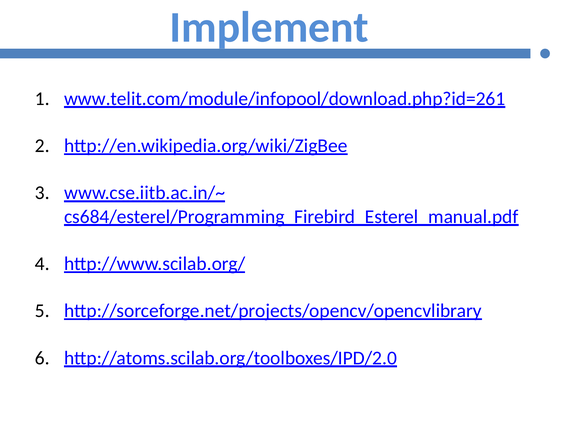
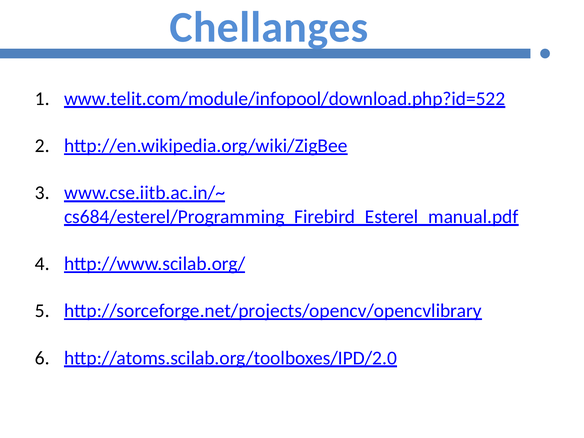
Implement: Implement -> Chellanges
www.telit.com/module/infopool/download.php?id=261: www.telit.com/module/infopool/download.php?id=261 -> www.telit.com/module/infopool/download.php?id=522
